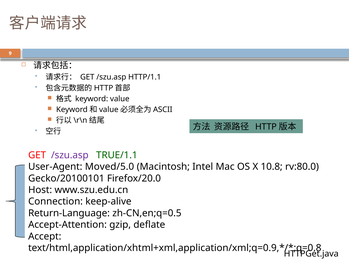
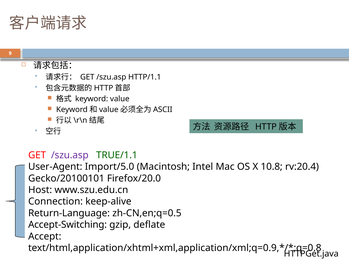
Moved/5.0: Moved/5.0 -> Import/5.0
rv:80.0: rv:80.0 -> rv:20.4
Accept-Attention: Accept-Attention -> Accept-Switching
